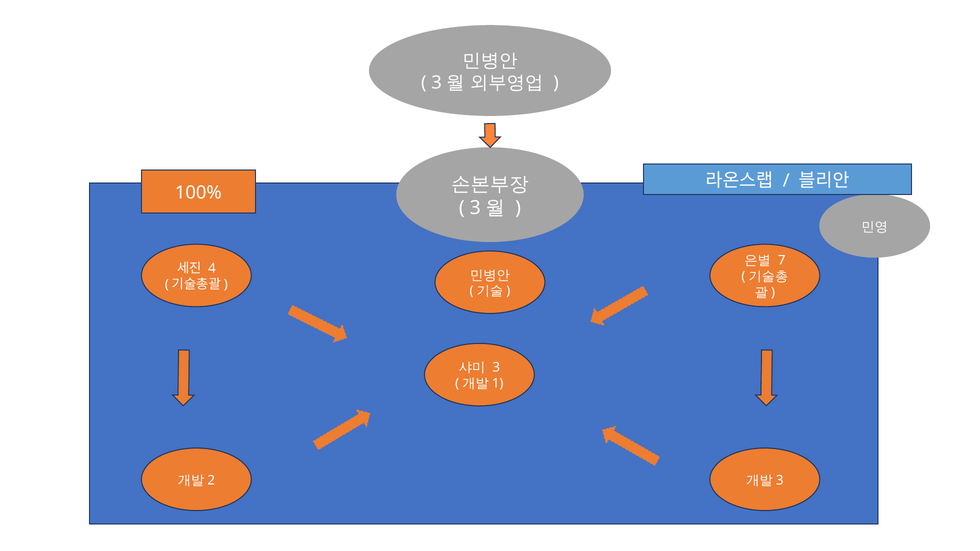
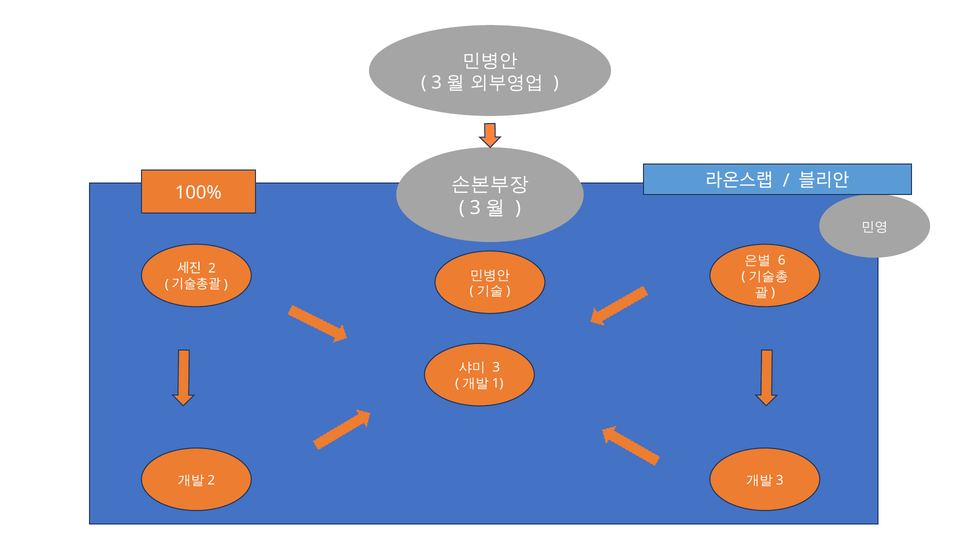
7: 7 -> 6
4: 4 -> 2
